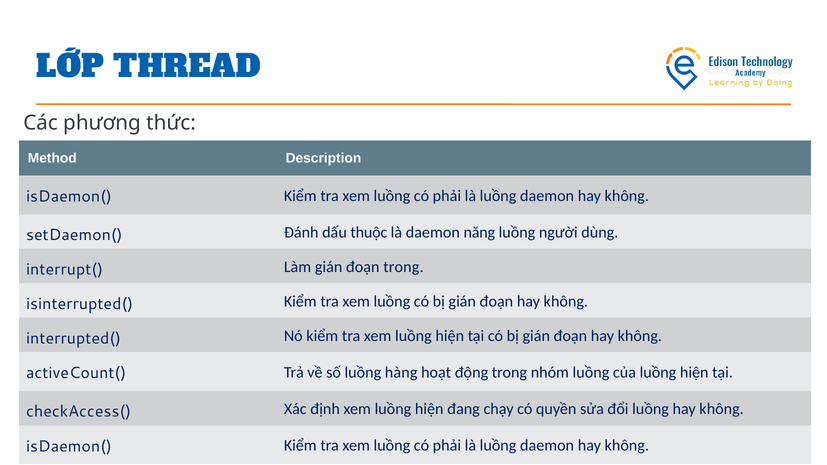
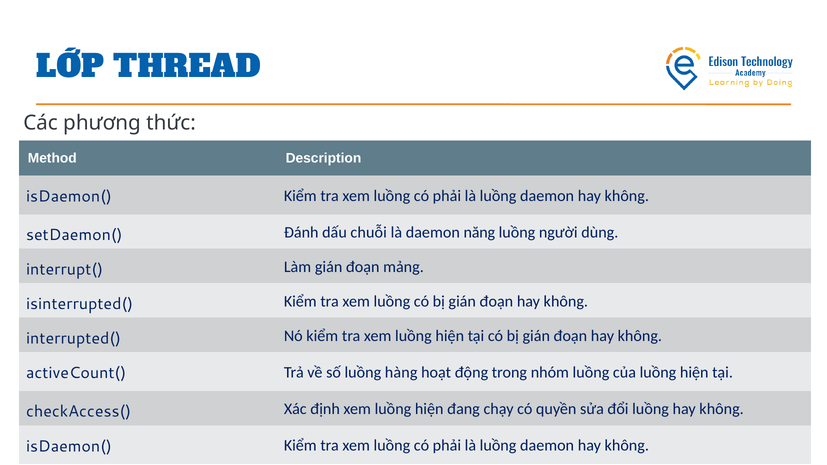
thuộc: thuộc -> chuỗi
đoạn trong: trong -> mảng
